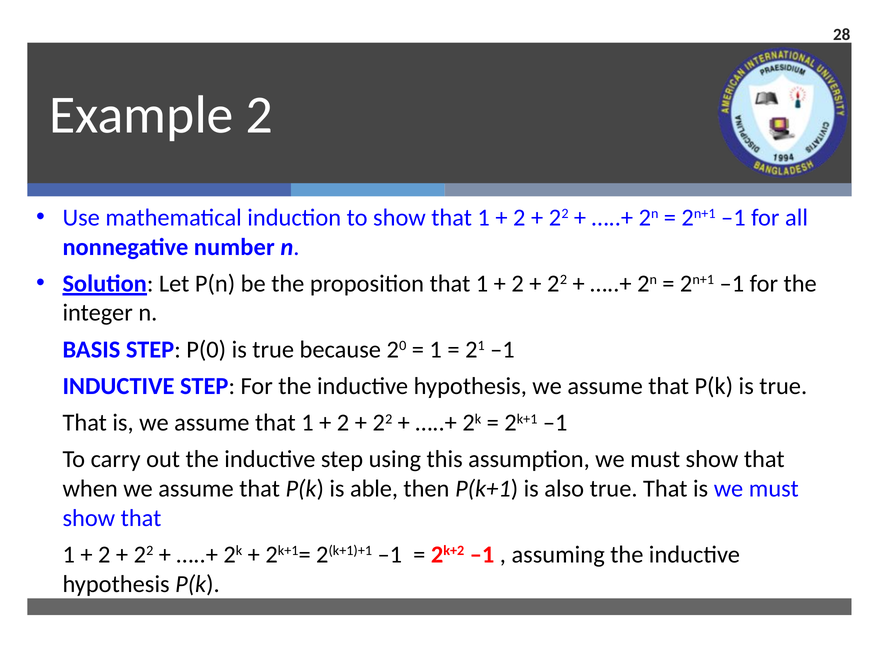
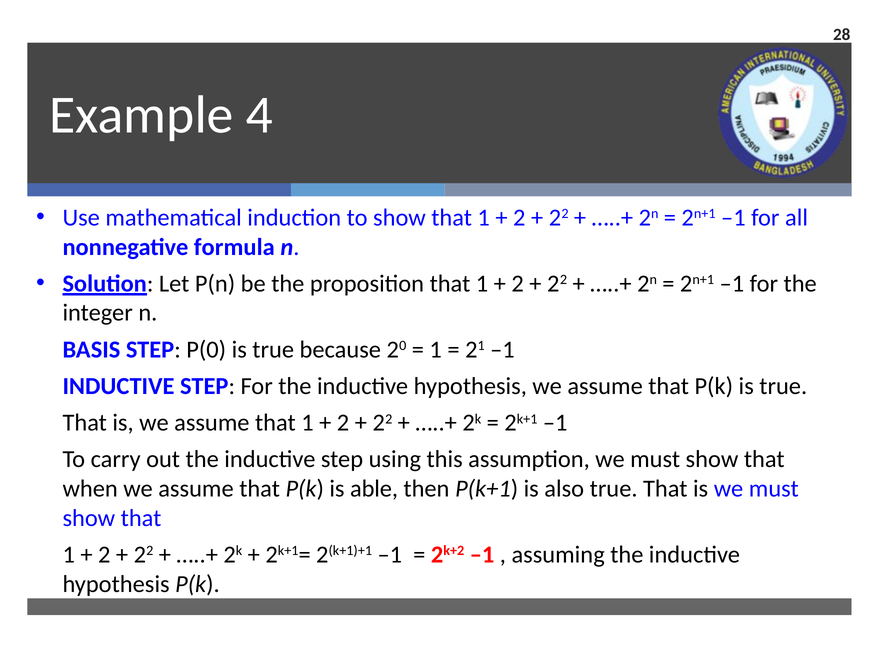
Example 2: 2 -> 4
number: number -> formula
